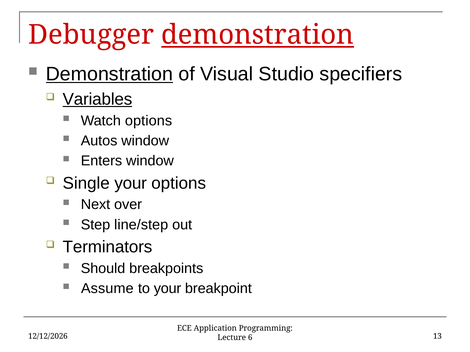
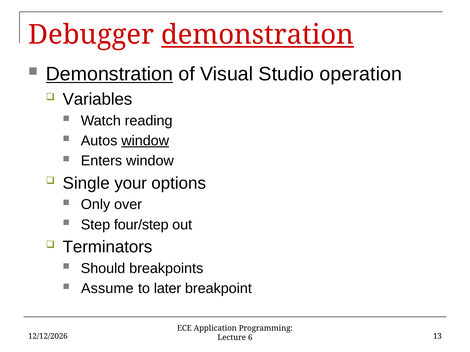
specifiers: specifiers -> operation
Variables underline: present -> none
Watch options: options -> reading
window at (145, 141) underline: none -> present
Next: Next -> Only
line/step: line/step -> four/step
to your: your -> later
